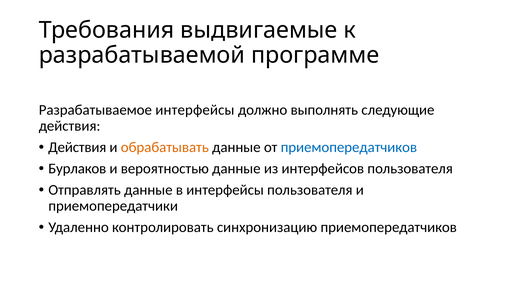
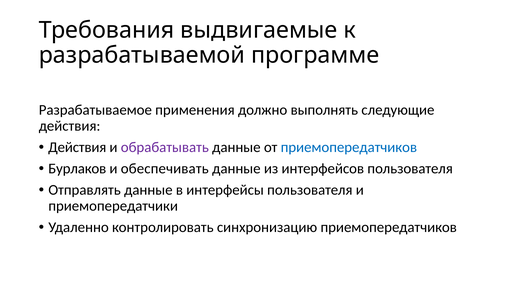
Разрабатываемое интерфейсы: интерфейсы -> применения
обрабатывать colour: orange -> purple
вероятностью: вероятностью -> обеспечивать
